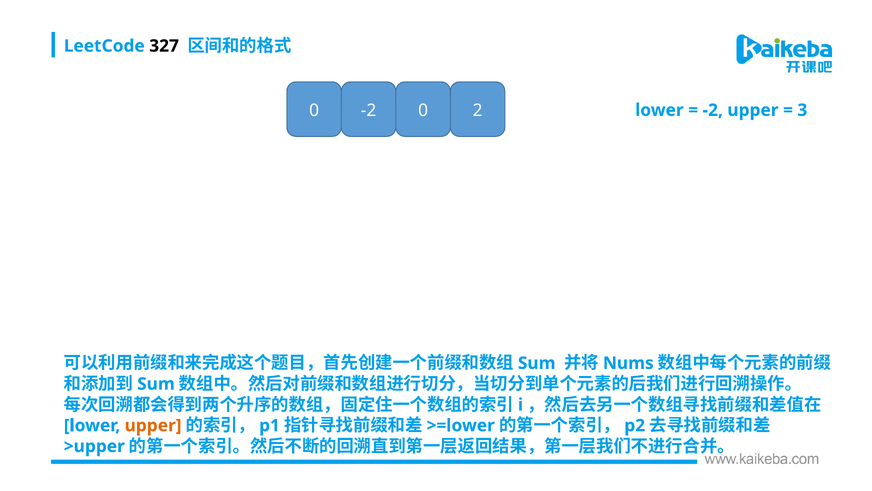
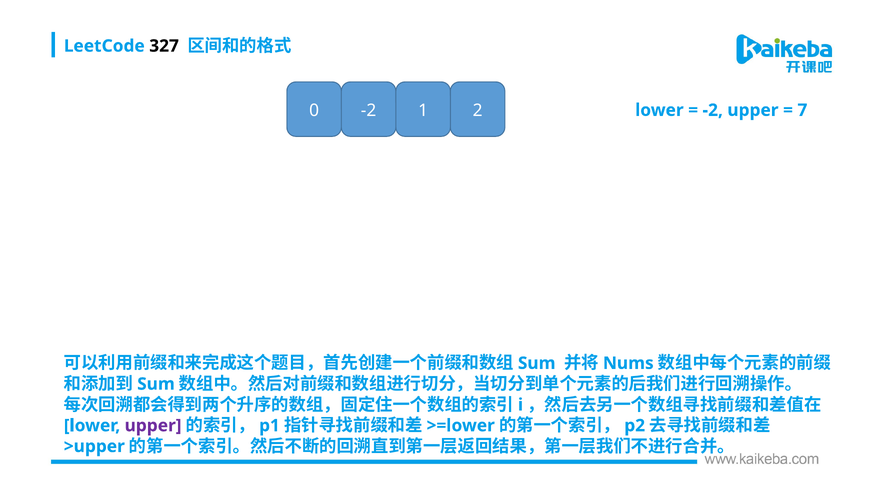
-2 0: 0 -> 1
3: 3 -> 7
upper at (153, 425) colour: orange -> purple
